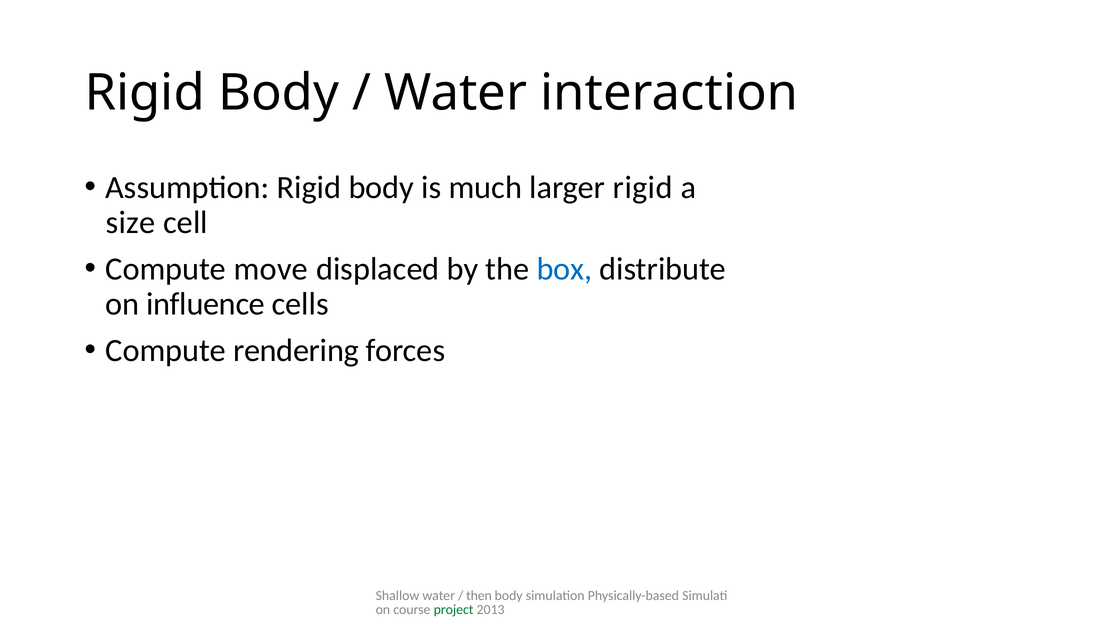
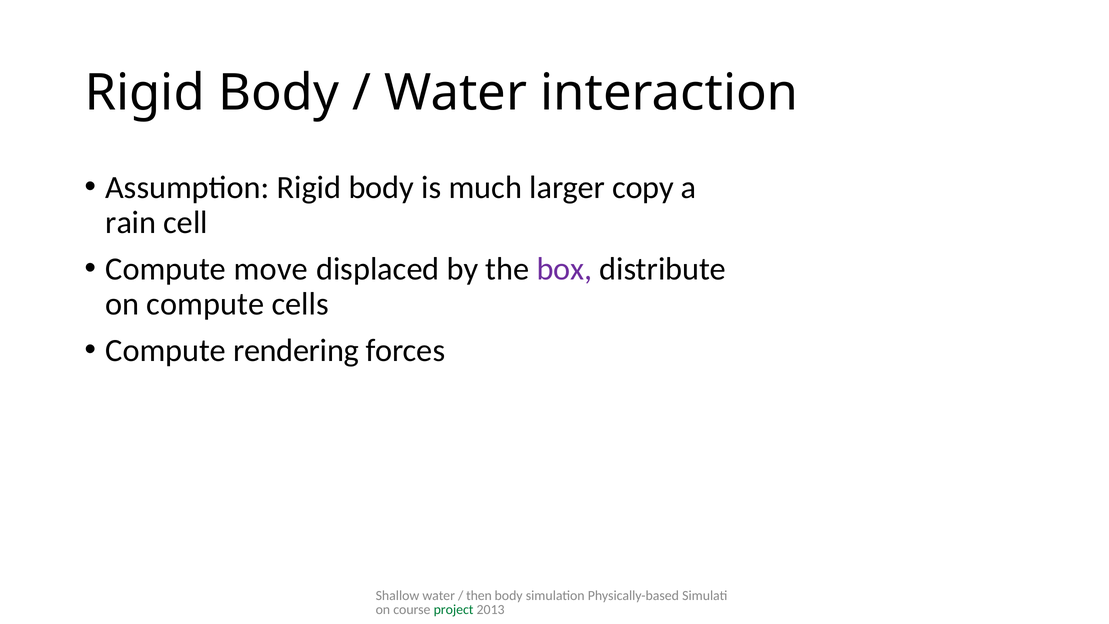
larger rigid: rigid -> copy
size: size -> rain
box colour: blue -> purple
on influence: influence -> compute
